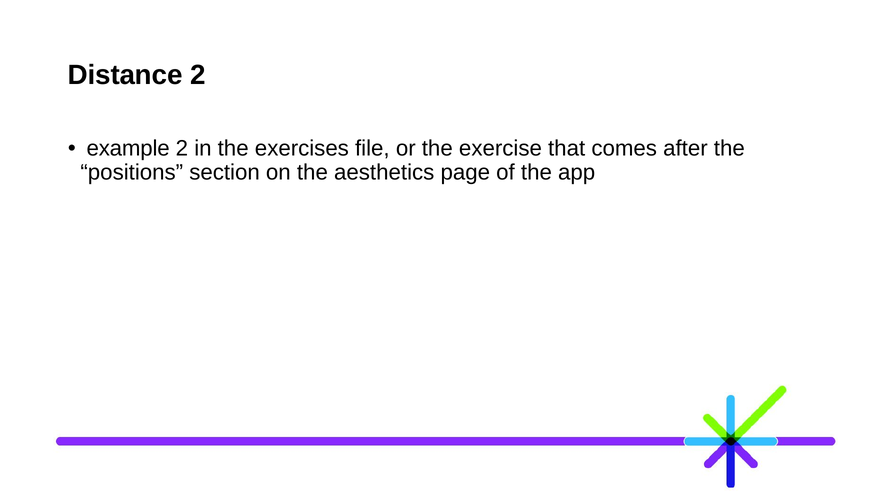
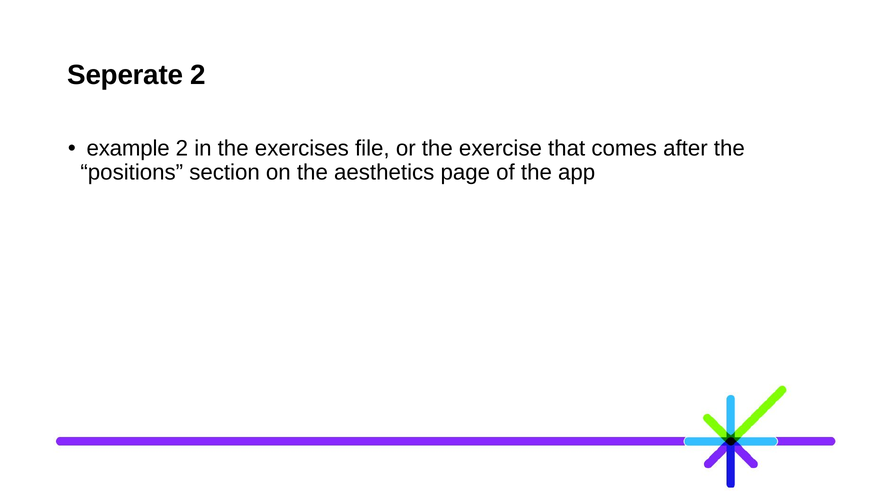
Distance: Distance -> Seperate
